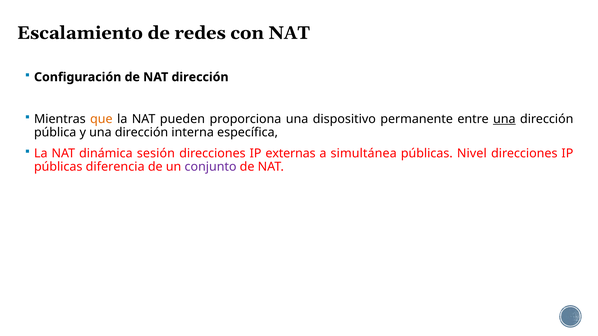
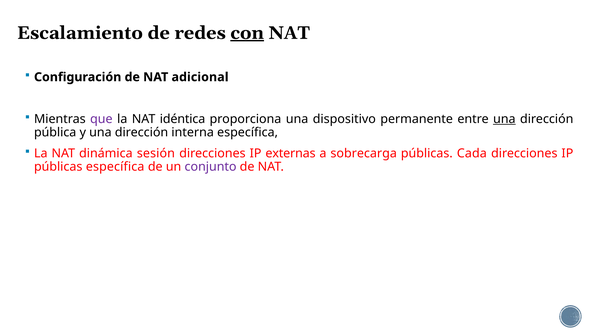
con underline: none -> present
NAT dirección: dirección -> adicional
que colour: orange -> purple
pueden: pueden -> idéntica
simultánea: simultánea -> sobrecarga
Nivel: Nivel -> Cada
públicas diferencia: diferencia -> específica
